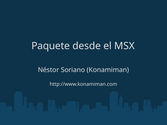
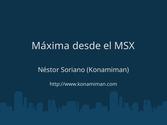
Paquete: Paquete -> Máxima
